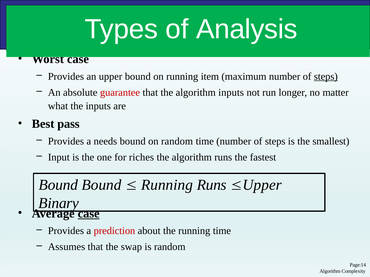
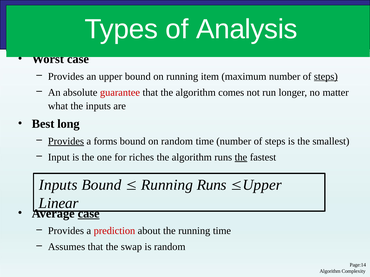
algorithm inputs: inputs -> comes
pass: pass -> long
Provides at (66, 141) underline: none -> present
needs: needs -> forms
the at (241, 157) underline: none -> present
Bound at (58, 185): Bound -> Inputs
Binary: Binary -> Linear
